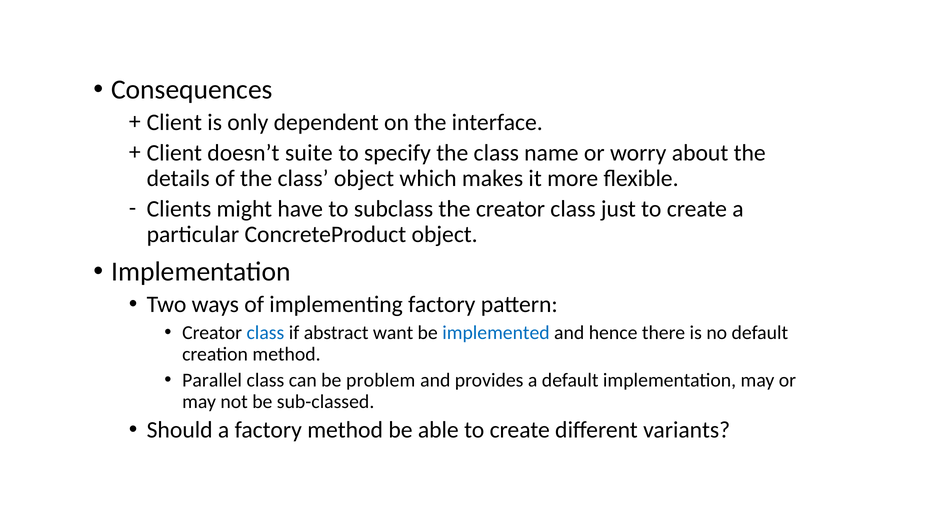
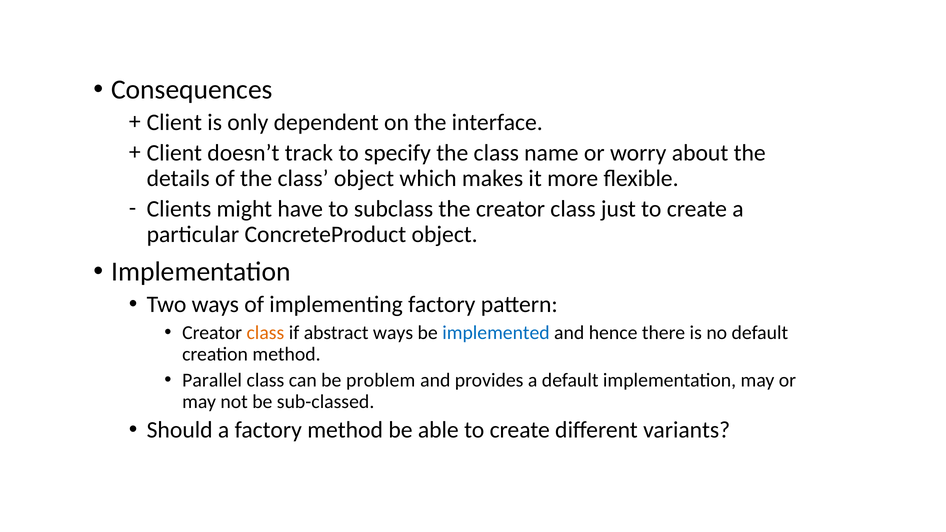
suite: suite -> track
class at (265, 333) colour: blue -> orange
abstract want: want -> ways
